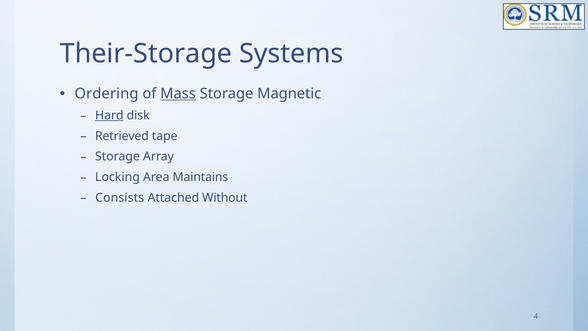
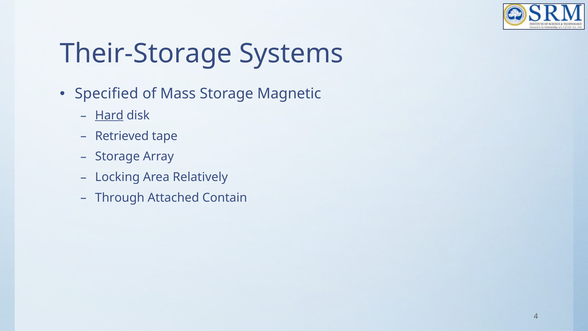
Ordering: Ordering -> Specified
Mass underline: present -> none
Maintains: Maintains -> Relatively
Consists: Consists -> Through
Without: Without -> Contain
